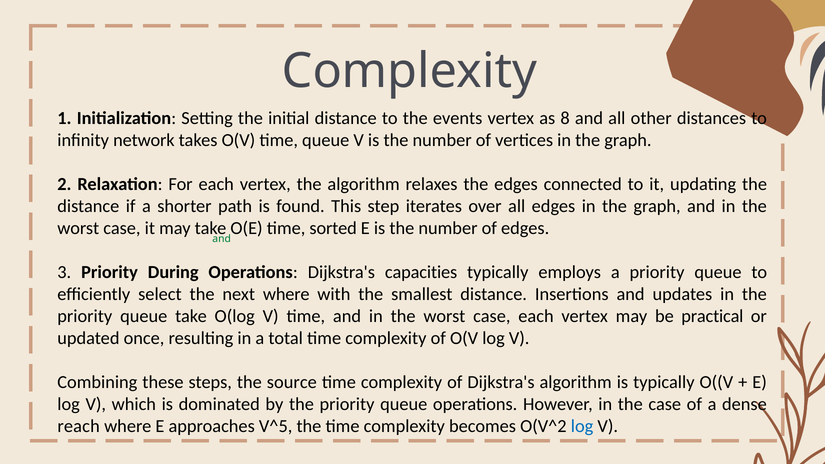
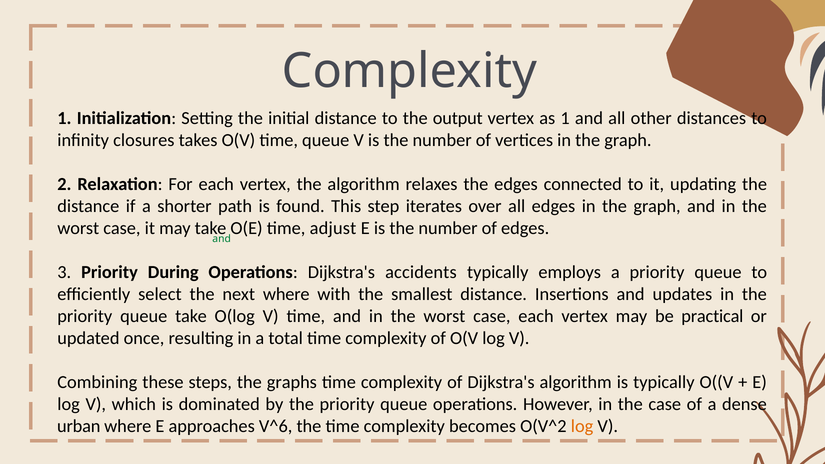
events: events -> output
as 8: 8 -> 1
network: network -> closures
sorted: sorted -> adjust
capacities: capacities -> accidents
source: source -> graphs
reach: reach -> urban
V^5: V^5 -> V^6
log at (582, 426) colour: blue -> orange
